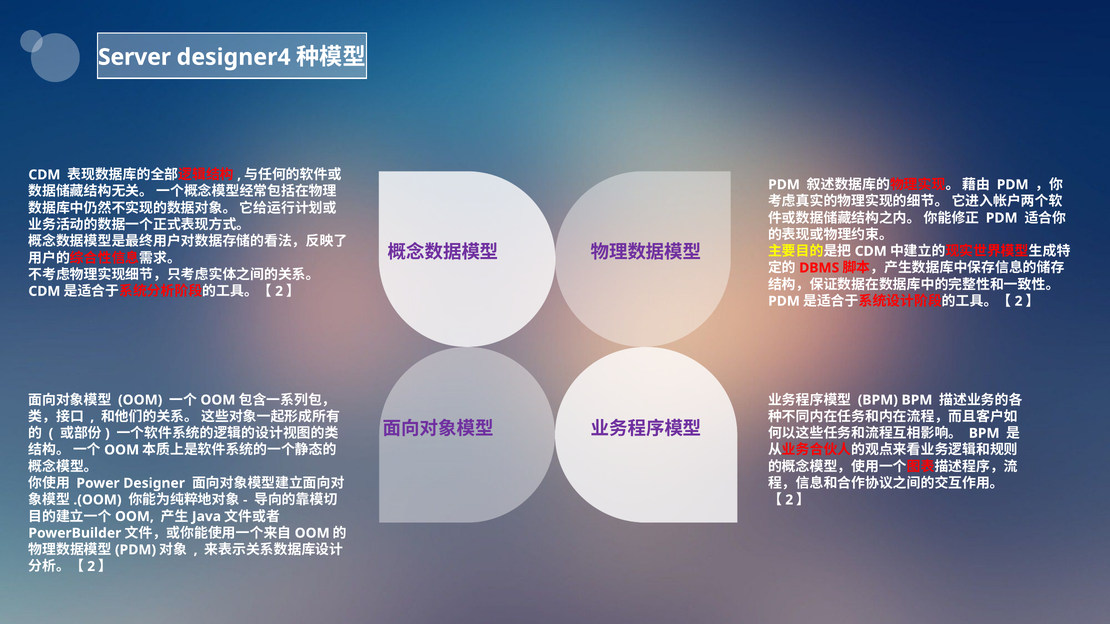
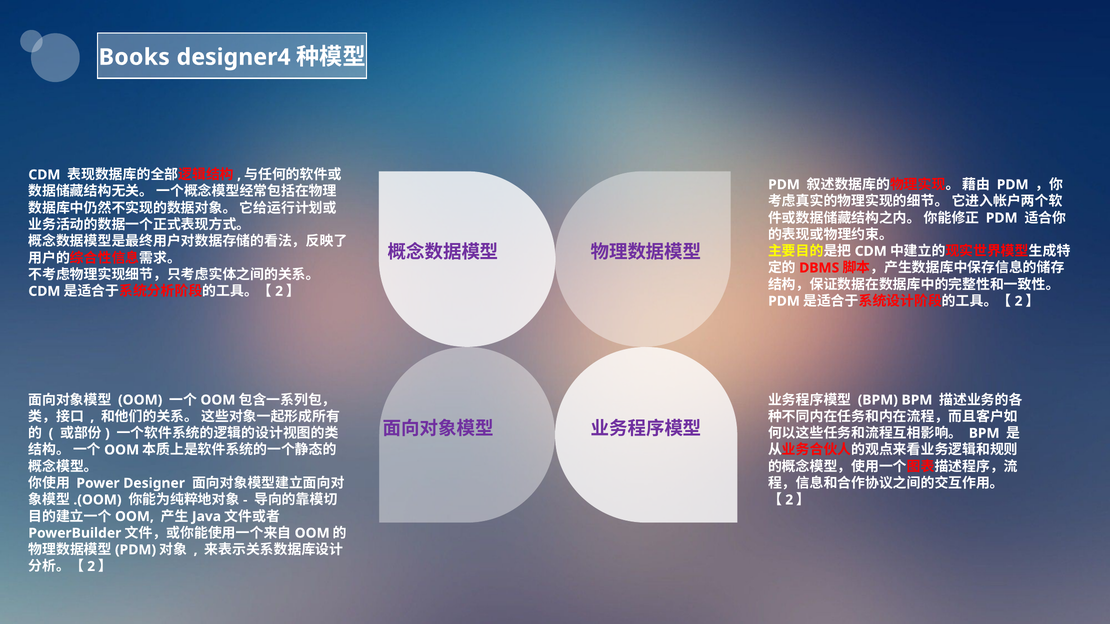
Server: Server -> Books
